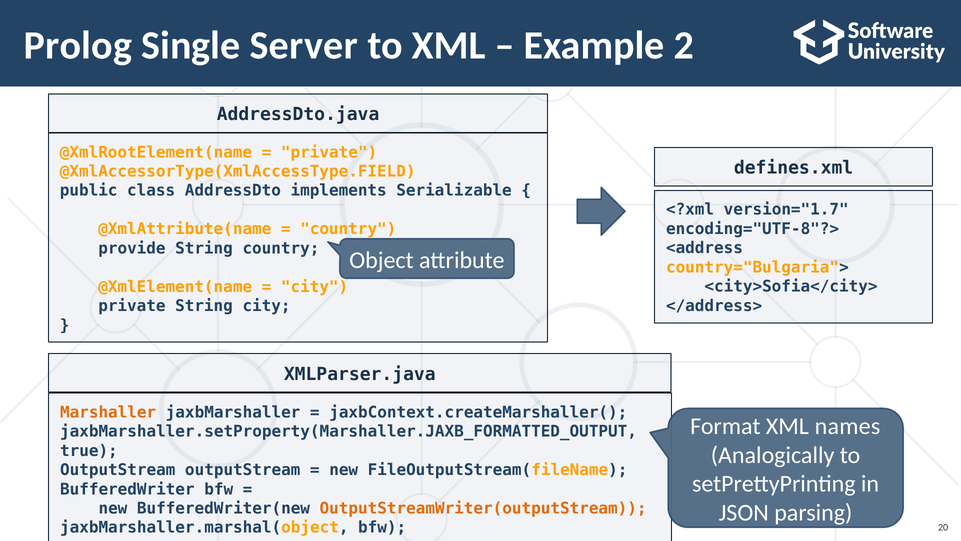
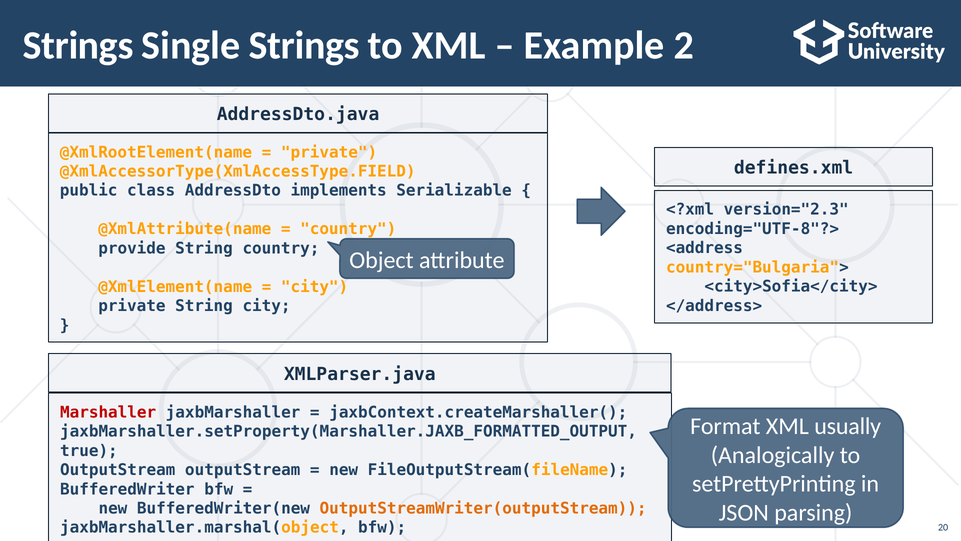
Prolog at (78, 46): Prolog -> Strings
Single Server: Server -> Strings
version="1.7: version="1.7 -> version="2.3
Marshaller colour: orange -> red
names: names -> usually
